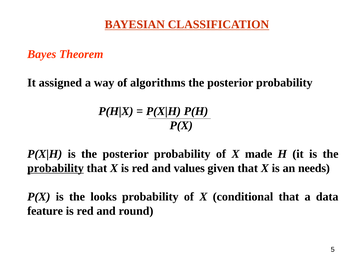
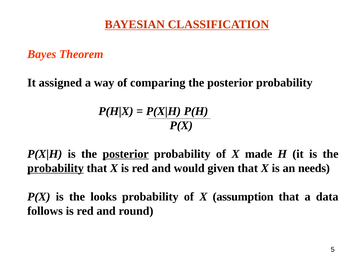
algorithms: algorithms -> comparing
posterior at (126, 154) underline: none -> present
values: values -> would
conditional: conditional -> assumption
feature: feature -> follows
